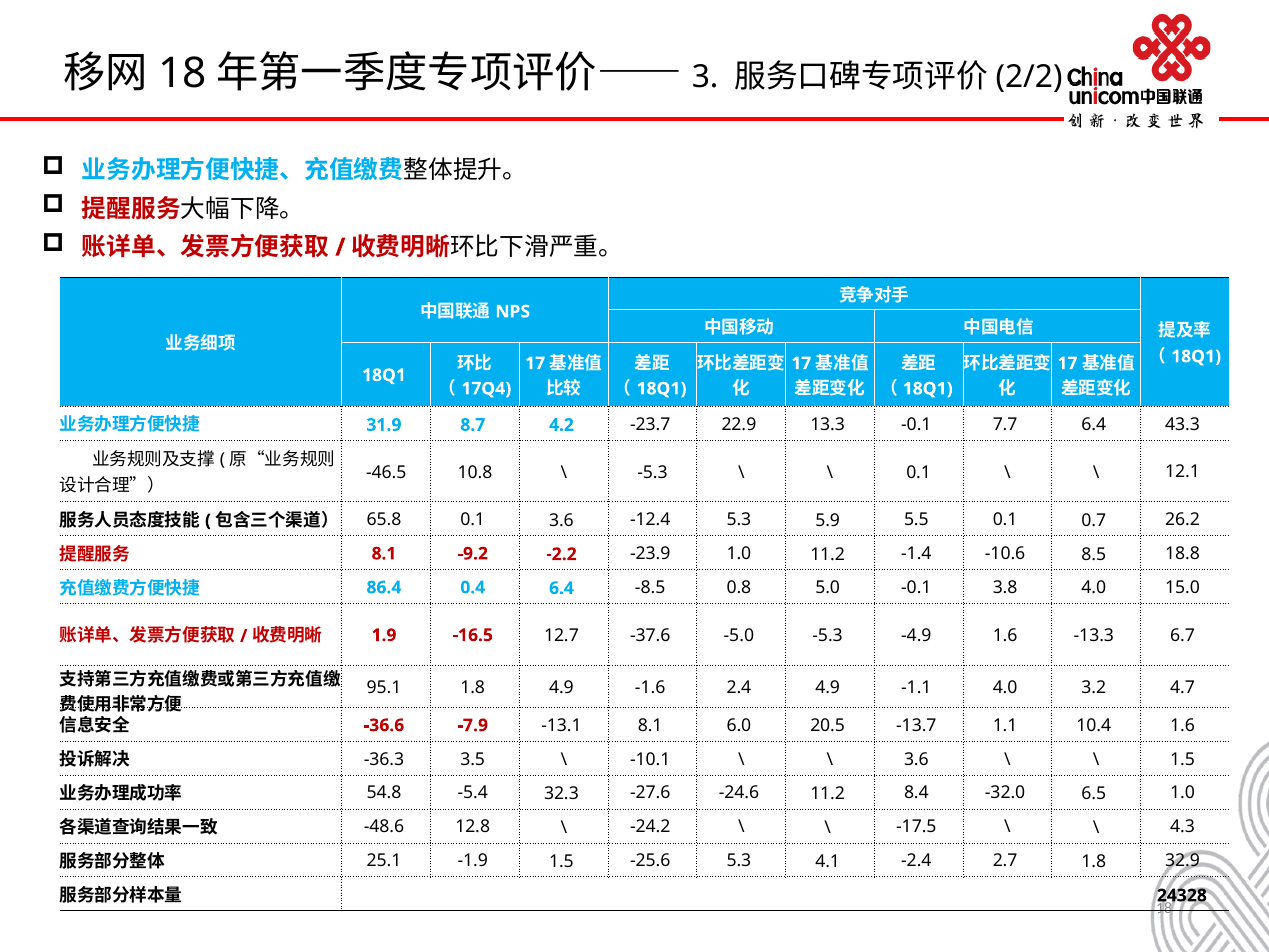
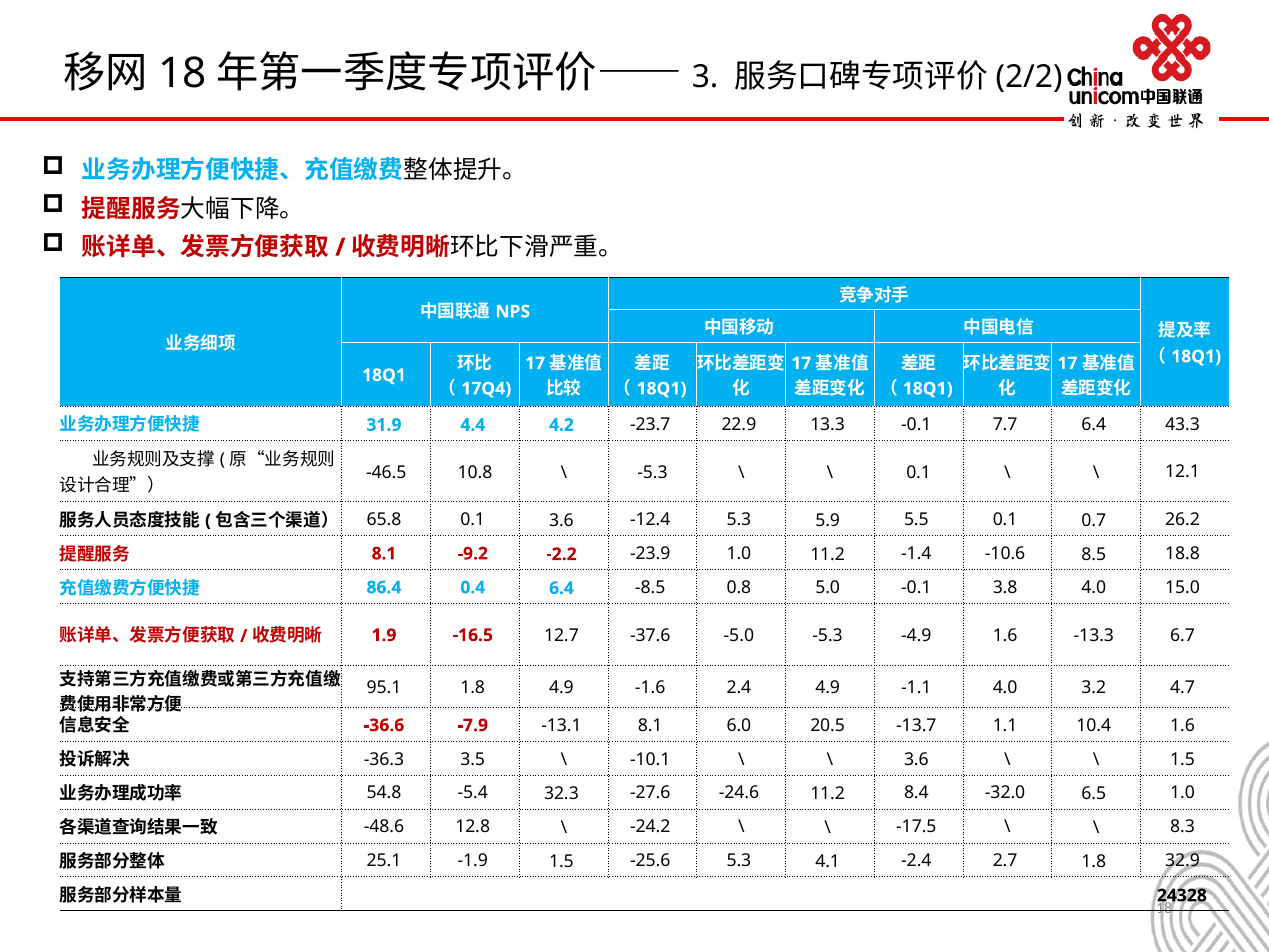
8.7: 8.7 -> 4.4
4.3: 4.3 -> 8.3
